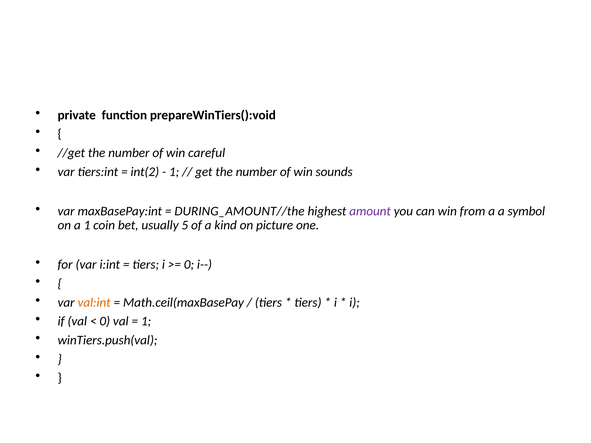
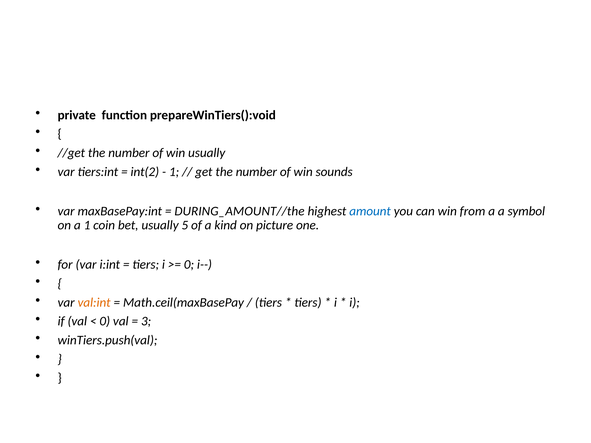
win careful: careful -> usually
amount colour: purple -> blue
1 at (146, 321): 1 -> 3
